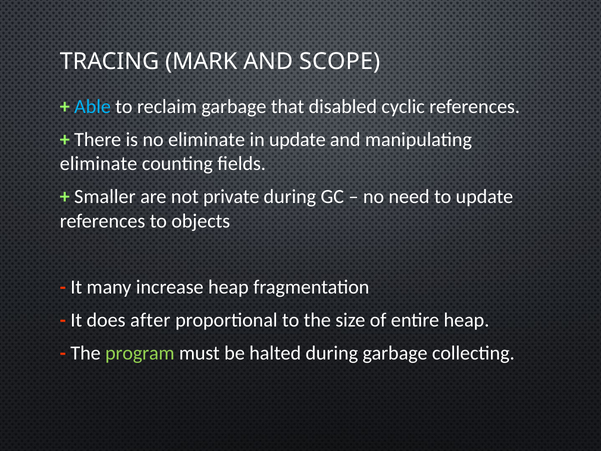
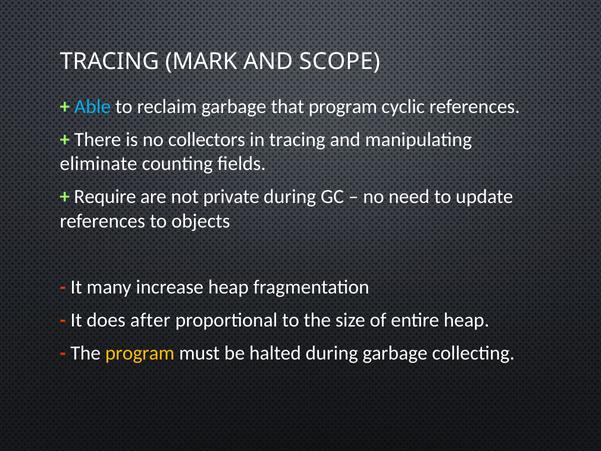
that disabled: disabled -> program
no eliminate: eliminate -> collectors
in update: update -> tracing
Smaller: Smaller -> Require
program at (140, 353) colour: light green -> yellow
